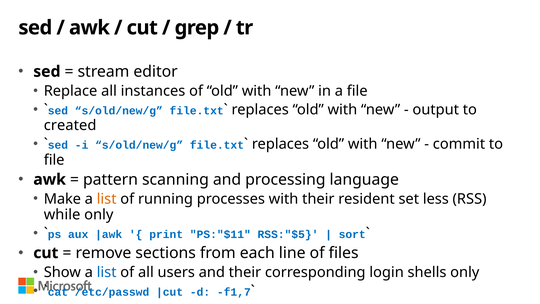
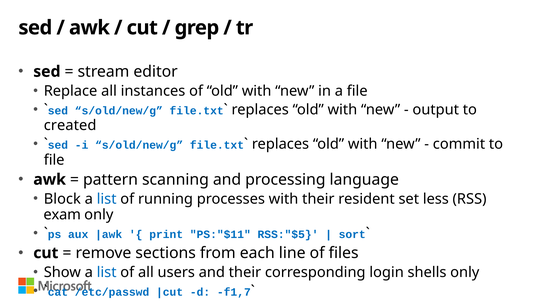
Make: Make -> Block
list at (107, 199) colour: orange -> blue
while: while -> exam
